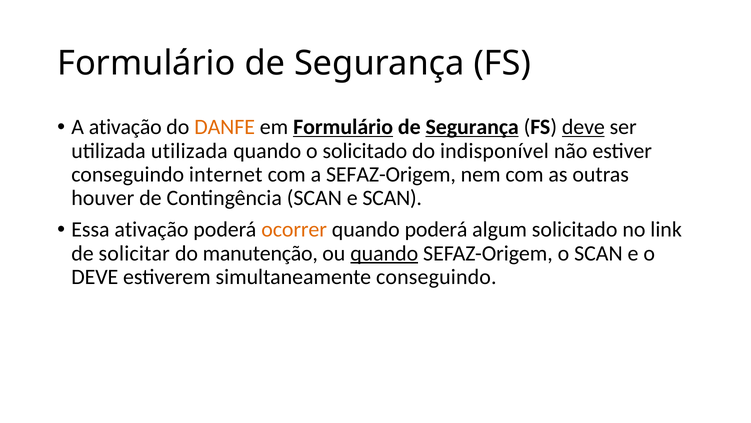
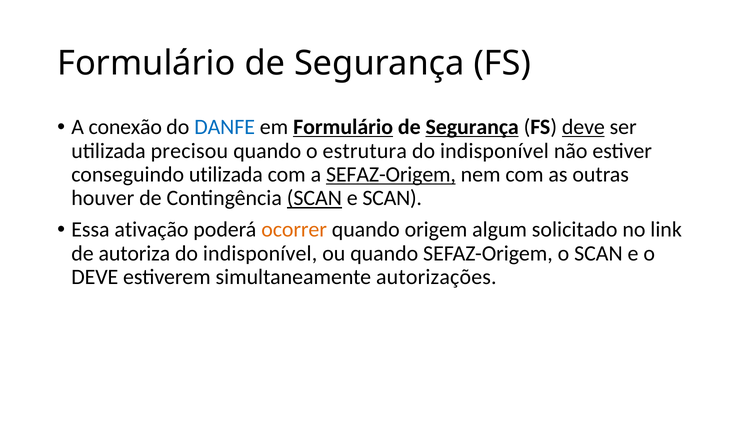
A ativação: ativação -> conexão
DANFE colour: orange -> blue
utilizada utilizada: utilizada -> precisou
o solicitado: solicitado -> estrutura
conseguindo internet: internet -> utilizada
SEFAZ-Origem at (391, 174) underline: none -> present
SCAN at (314, 198) underline: none -> present
quando poderá: poderá -> origem
solicitar: solicitar -> autoriza
manutenção at (260, 253): manutenção -> indisponível
quando at (384, 253) underline: present -> none
simultaneamente conseguindo: conseguindo -> autorizações
